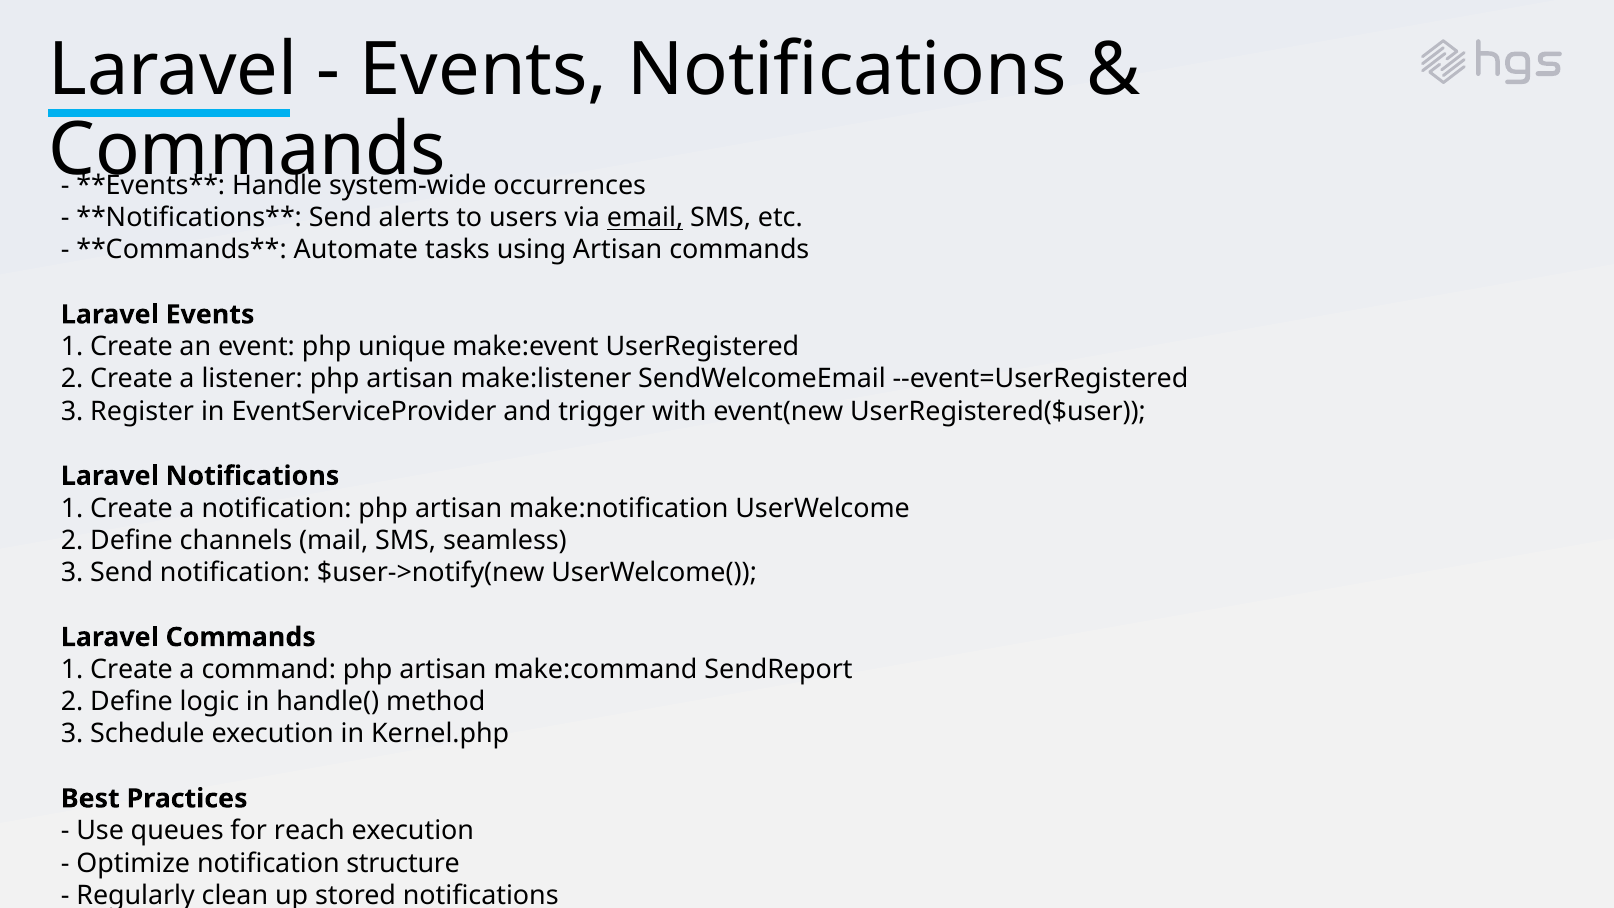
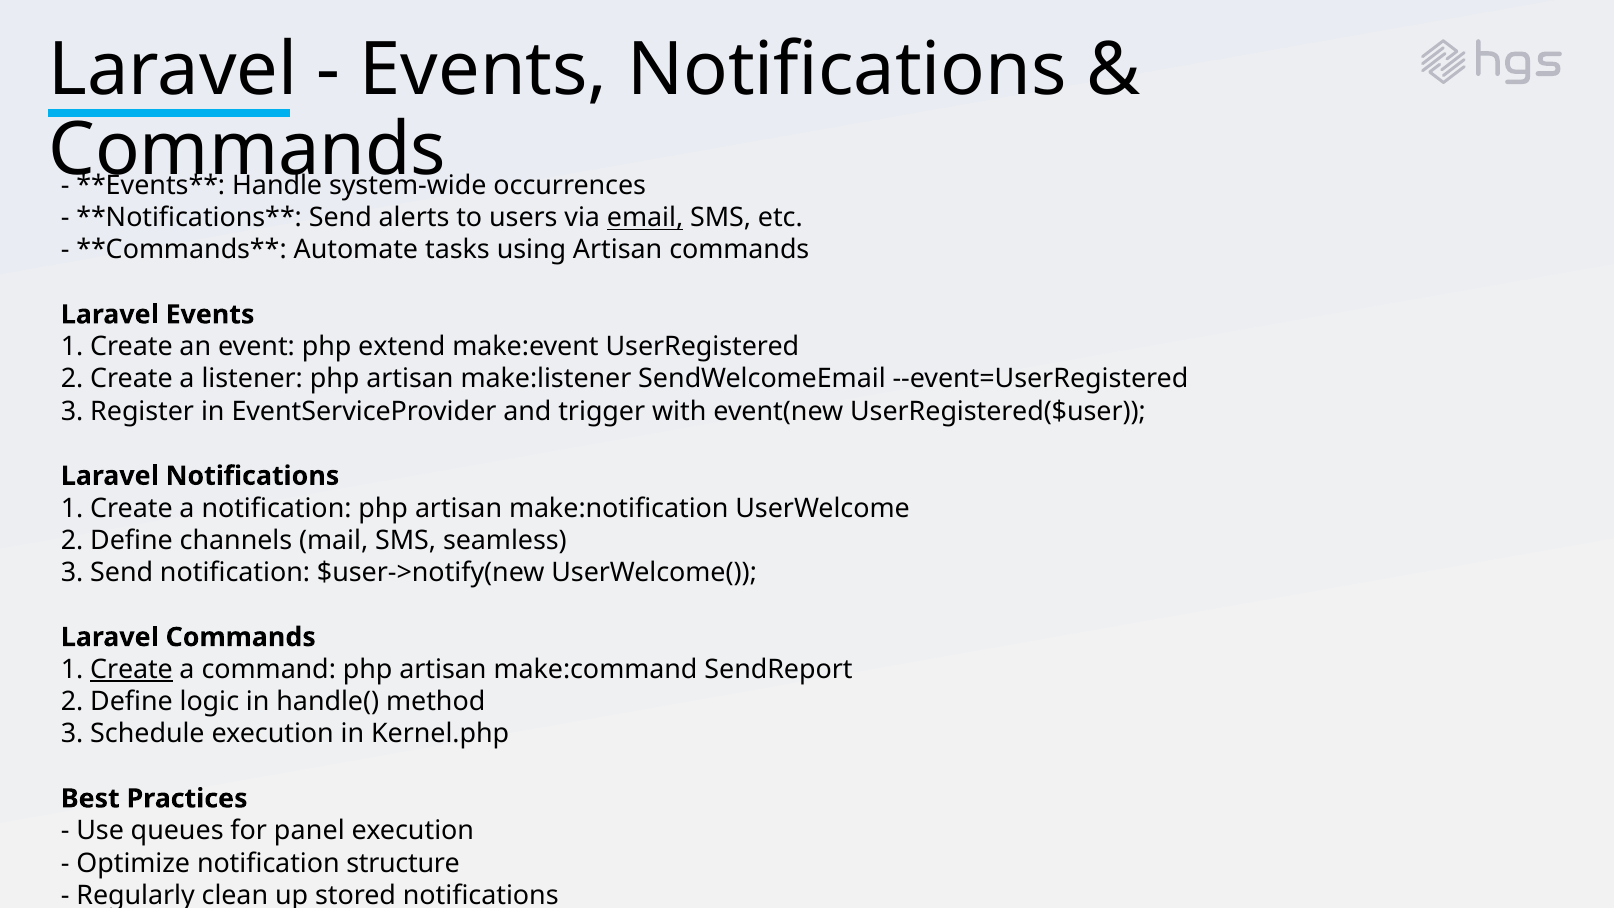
unique: unique -> extend
Create at (132, 669) underline: none -> present
reach: reach -> panel
